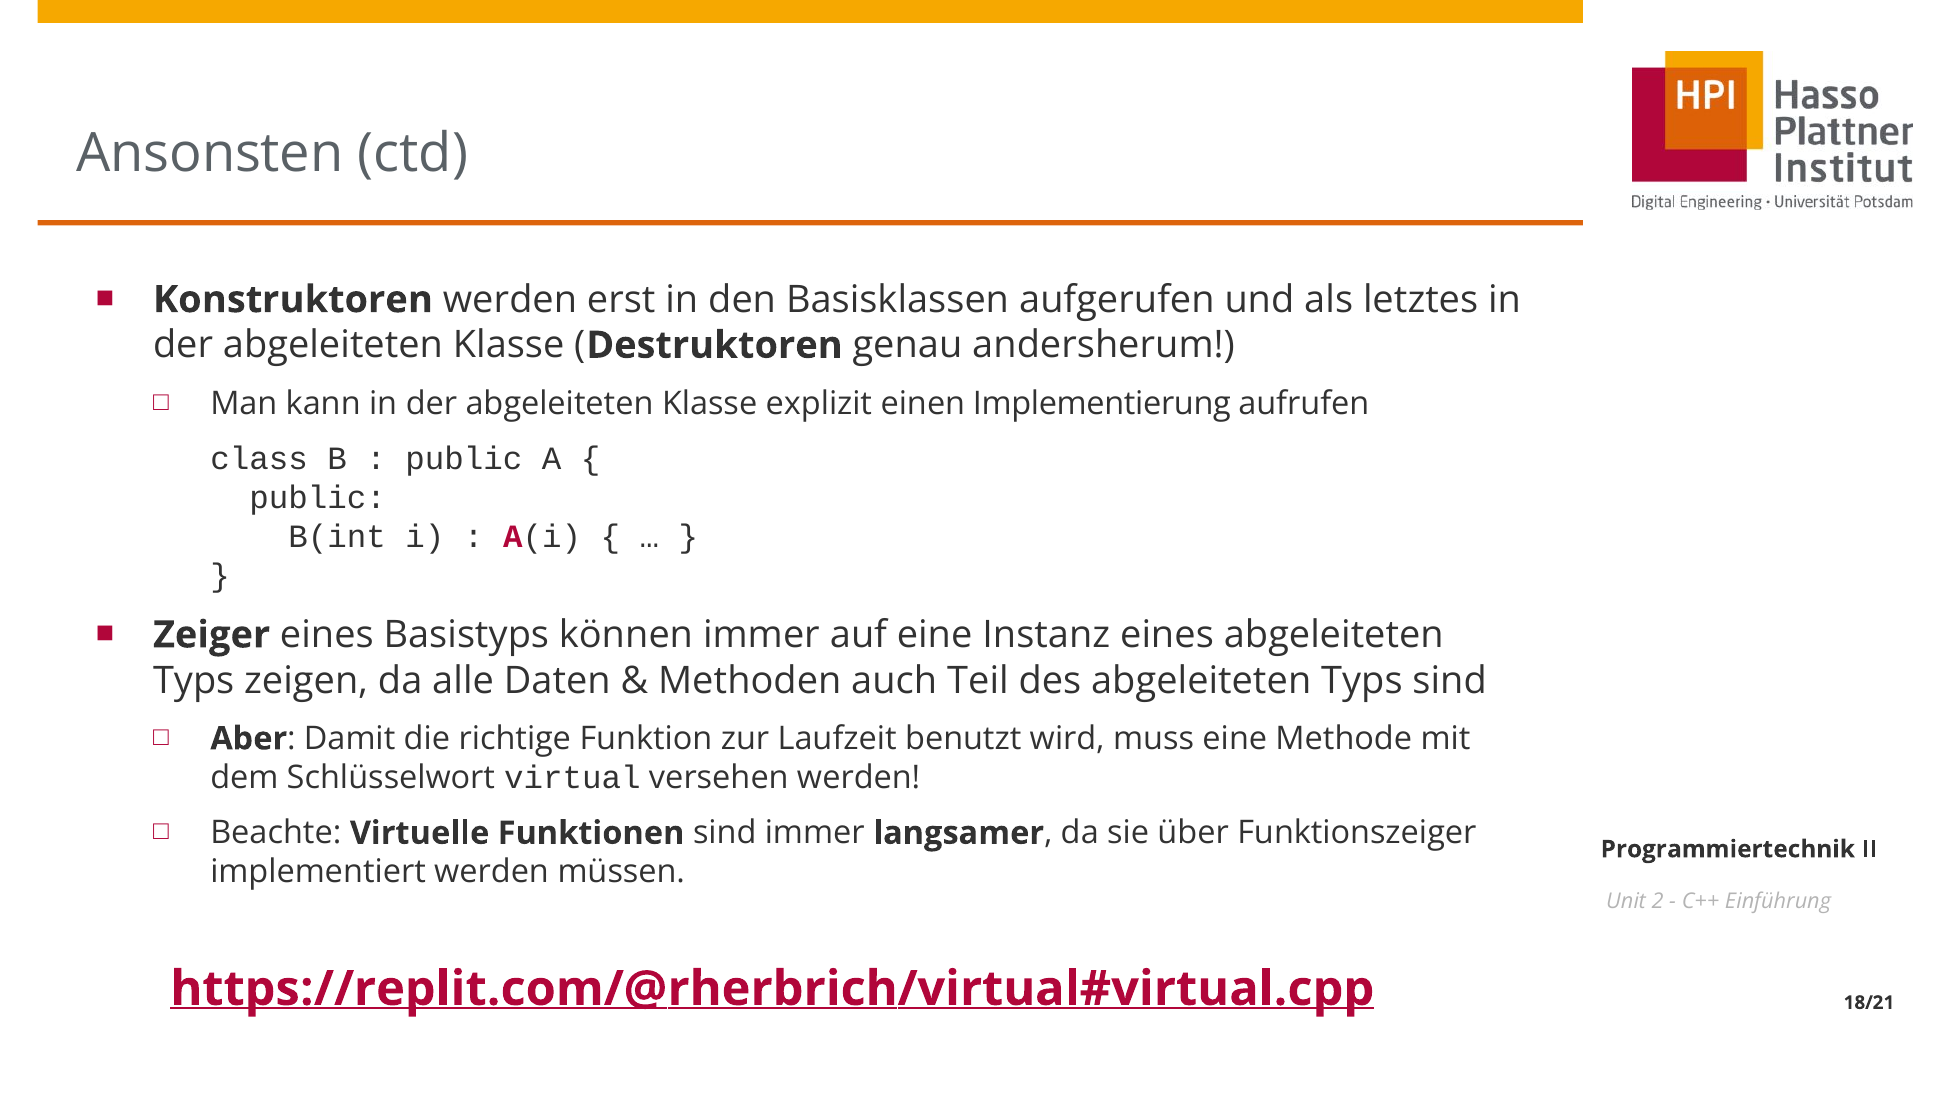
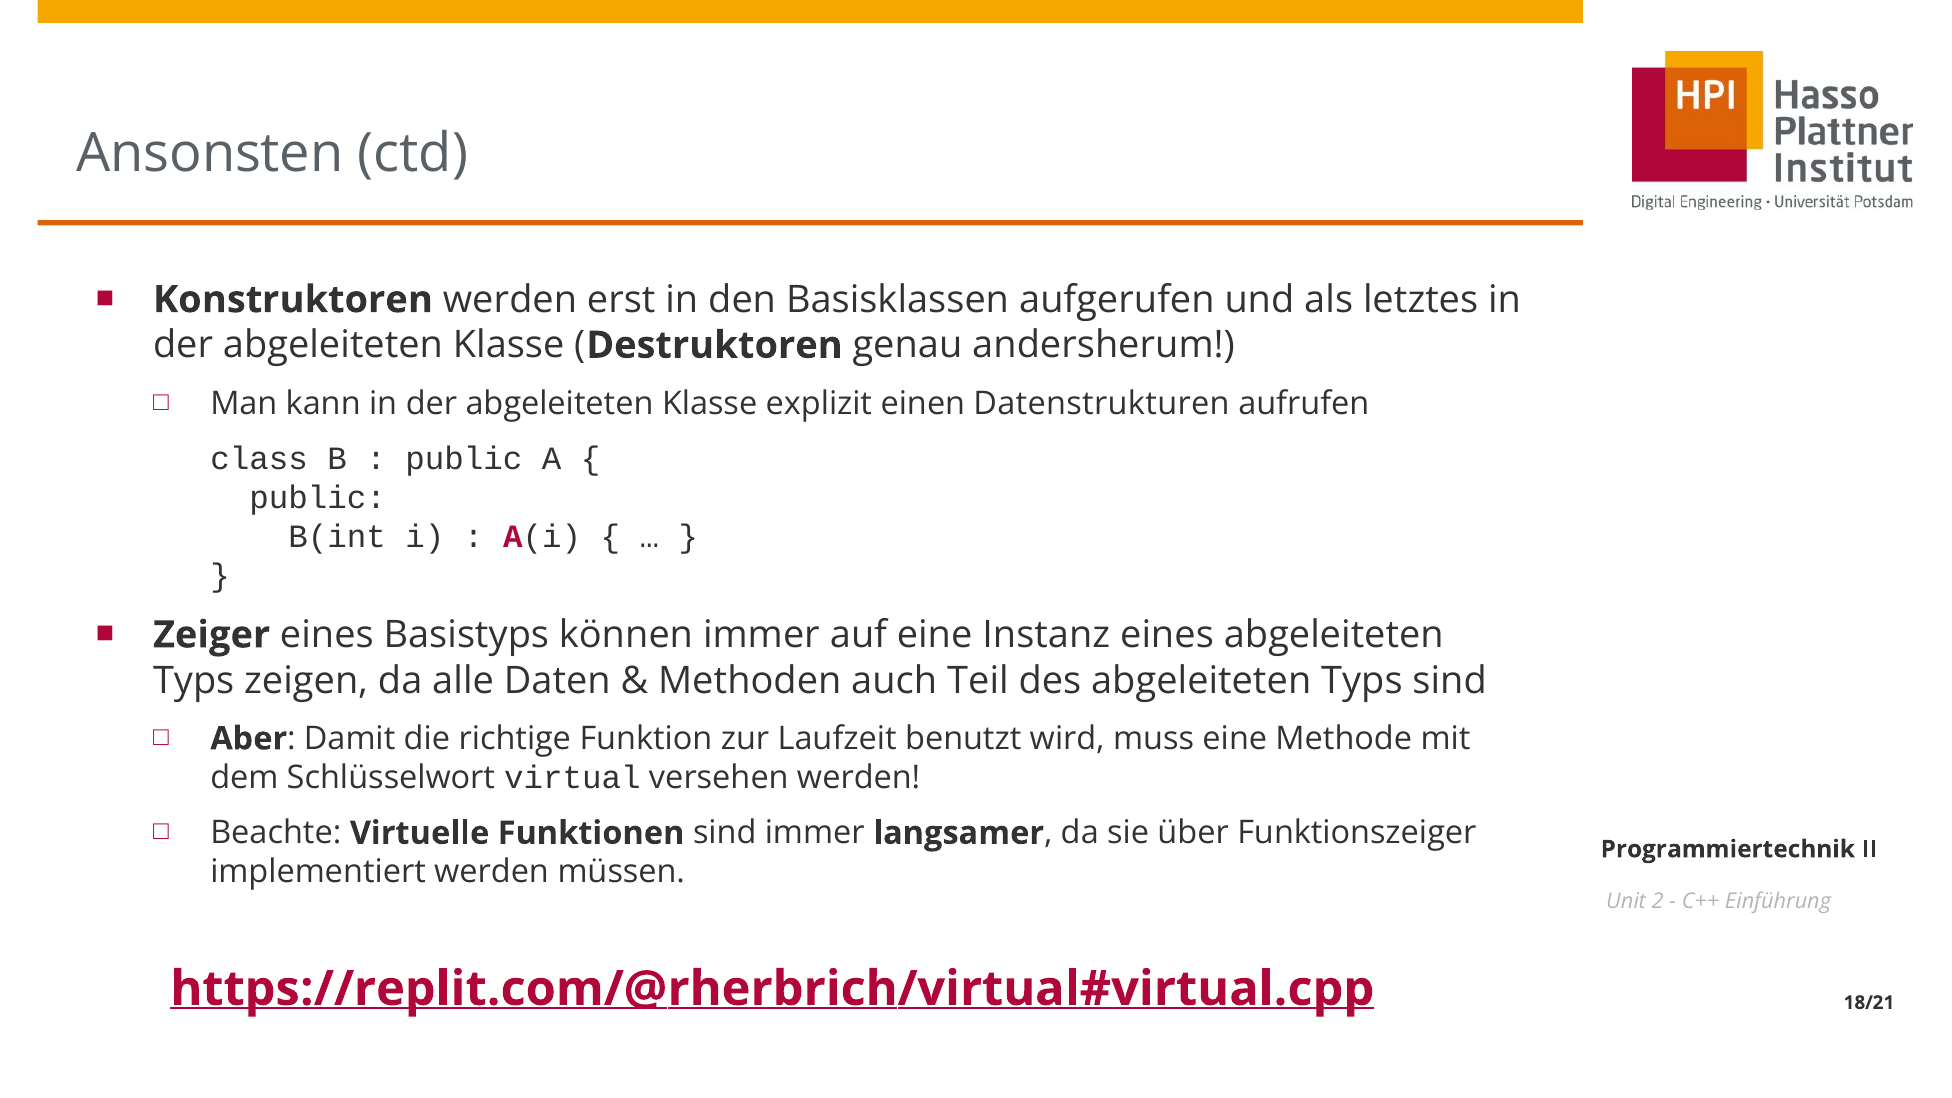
Implementierung: Implementierung -> Datenstrukturen
